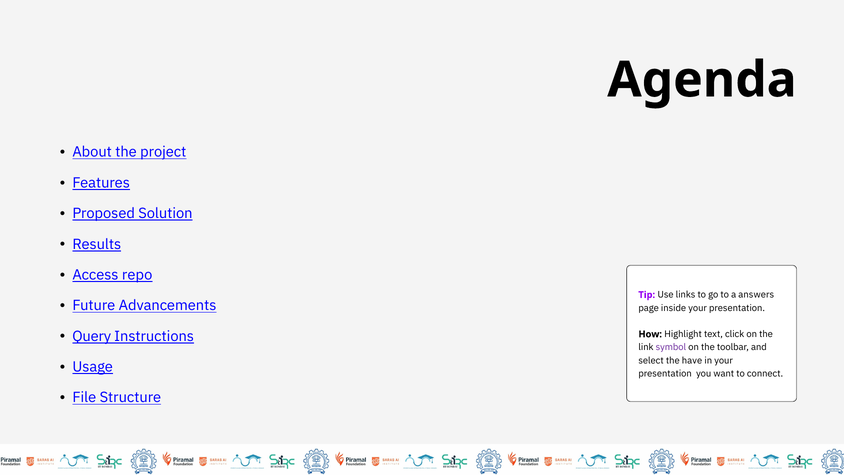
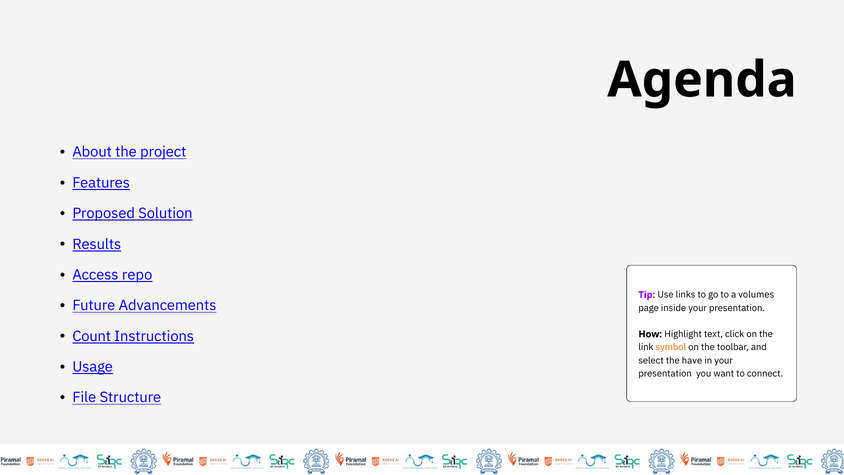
answers: answers -> volumes
Query: Query -> Count
symbol colour: purple -> orange
